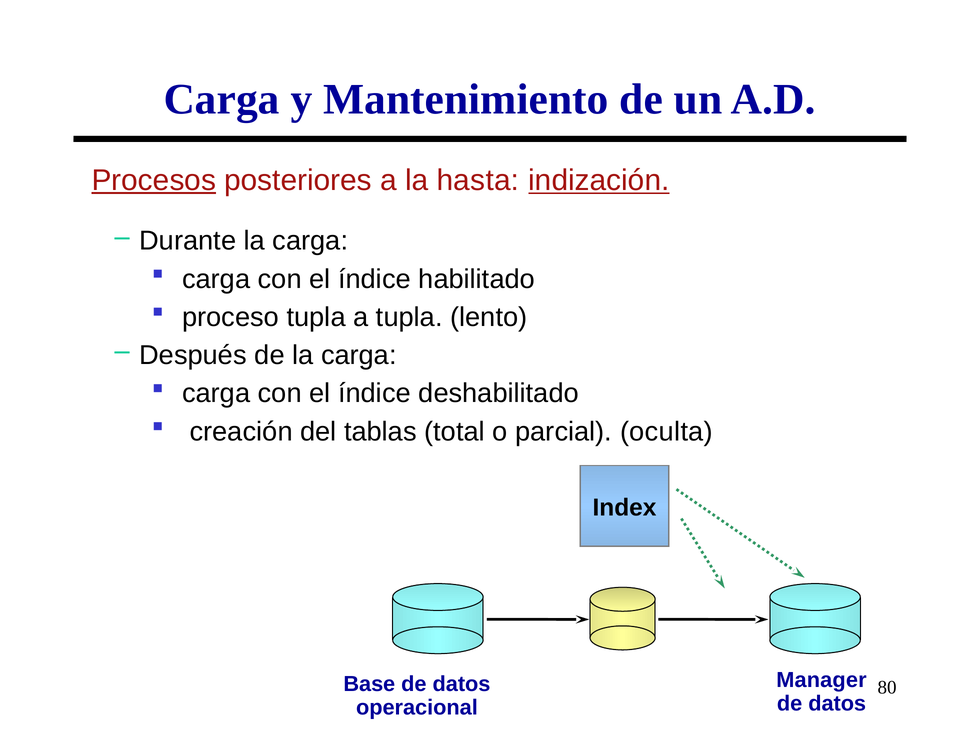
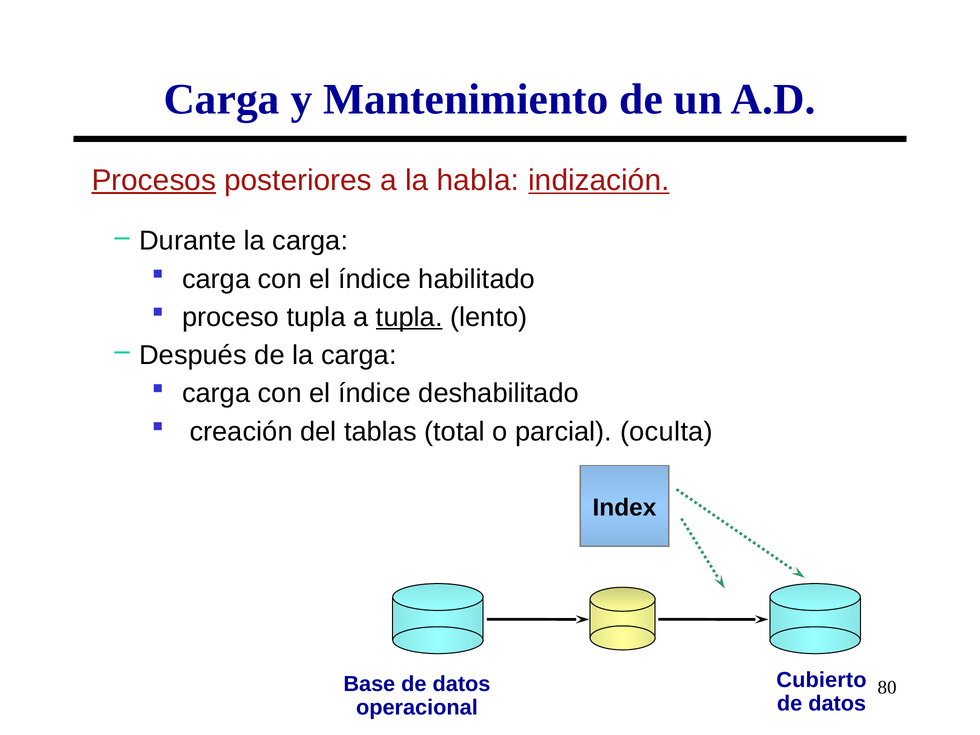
hasta: hasta -> habla
tupla at (409, 317) underline: none -> present
Manager: Manager -> Cubierto
